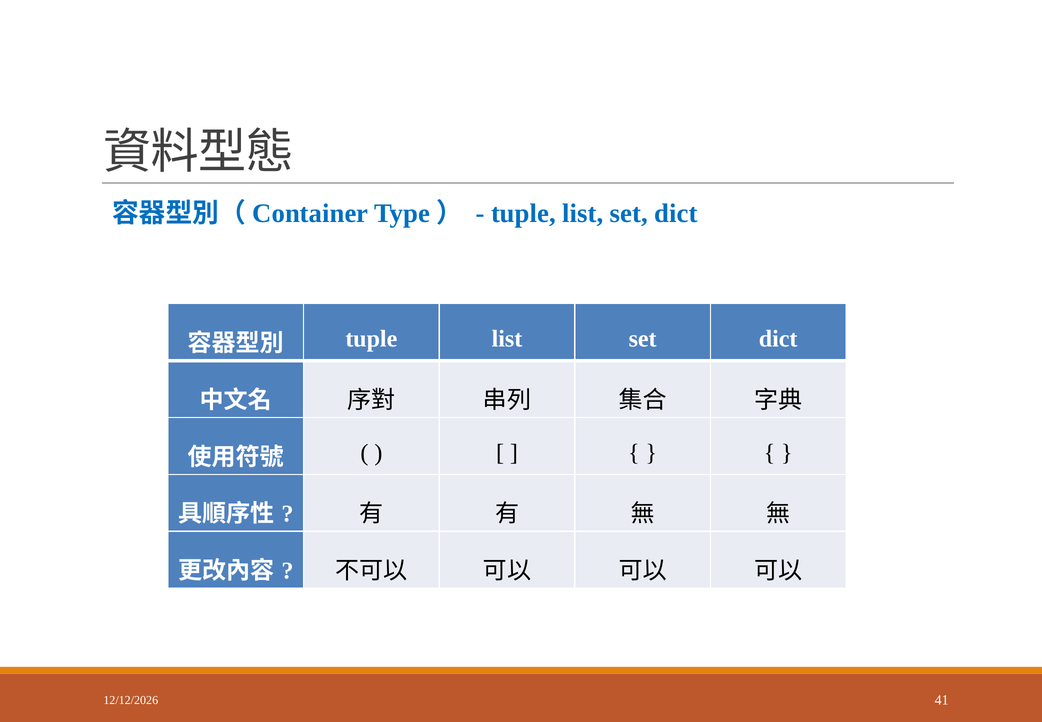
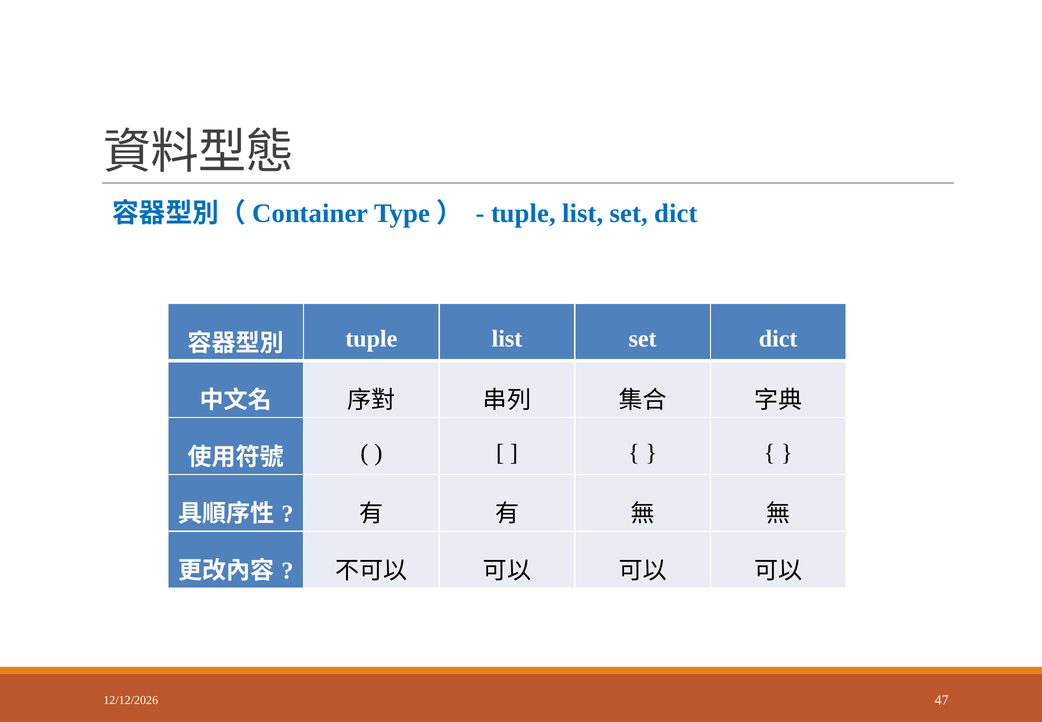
41: 41 -> 47
